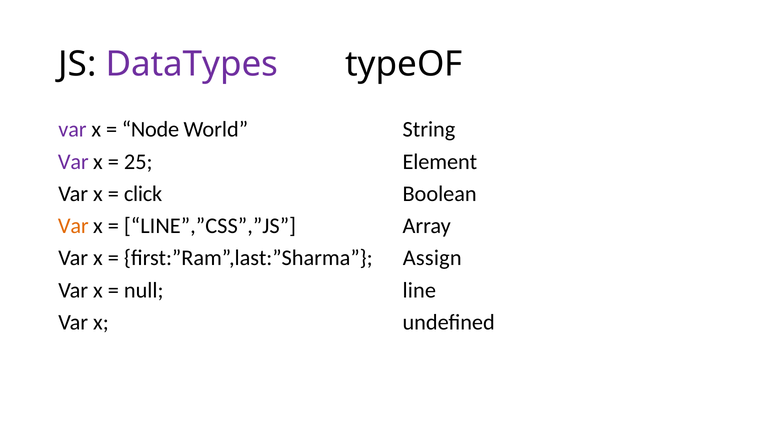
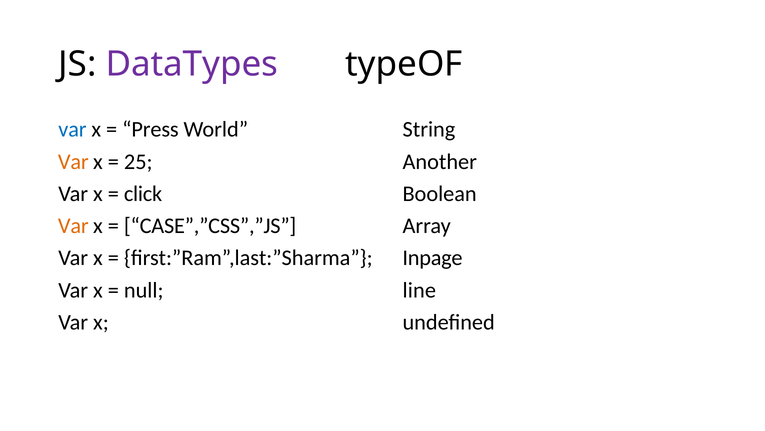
var at (72, 129) colour: purple -> blue
Node: Node -> Press
Var at (73, 161) colour: purple -> orange
Element: Element -> Another
LINE”,”CSS”,”JS: LINE”,”CSS”,”JS -> CASE”,”CSS”,”JS
Assign: Assign -> Inpage
